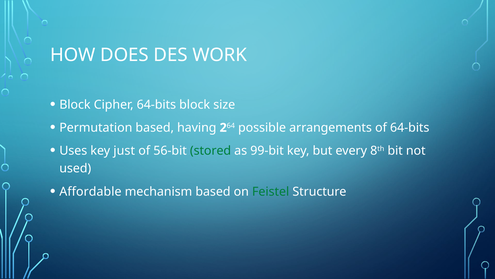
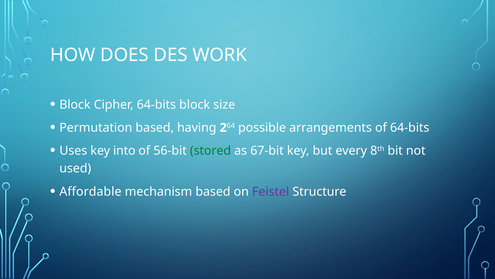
just: just -> into
99-bit: 99-bit -> 67-bit
Feistel colour: green -> purple
